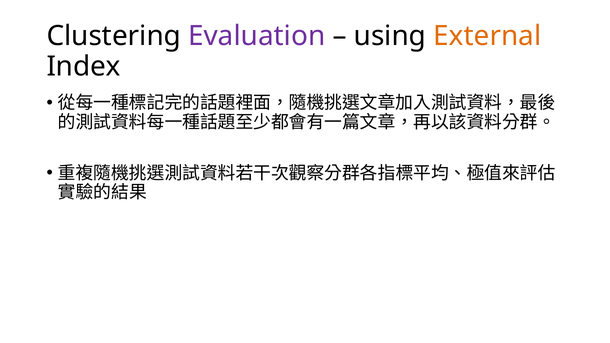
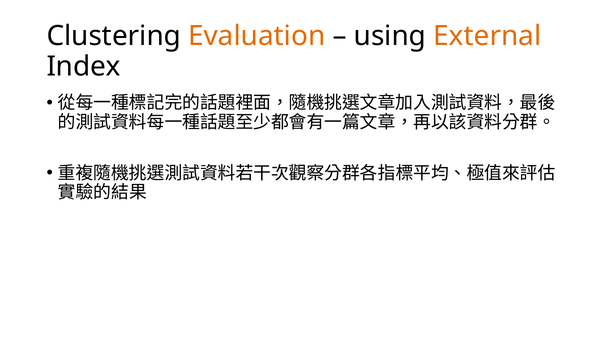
Evaluation colour: purple -> orange
